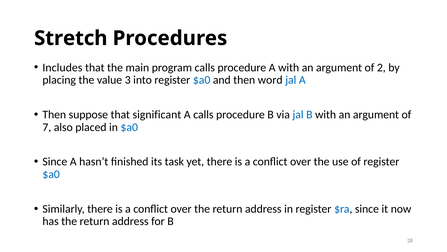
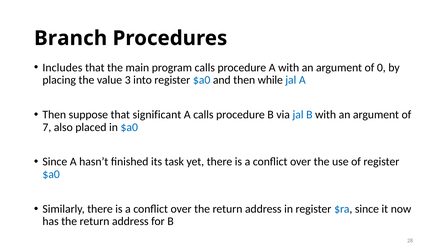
Stretch: Stretch -> Branch
2: 2 -> 0
word: word -> while
